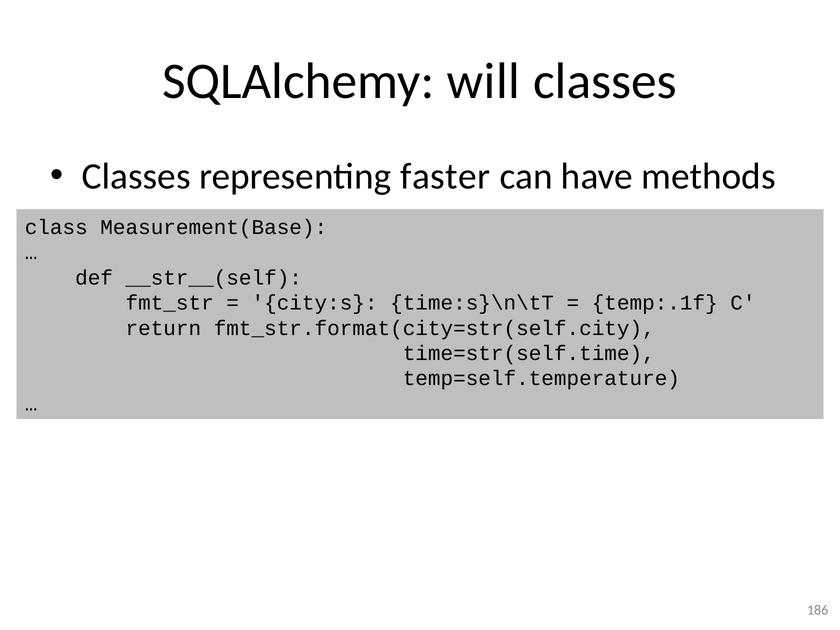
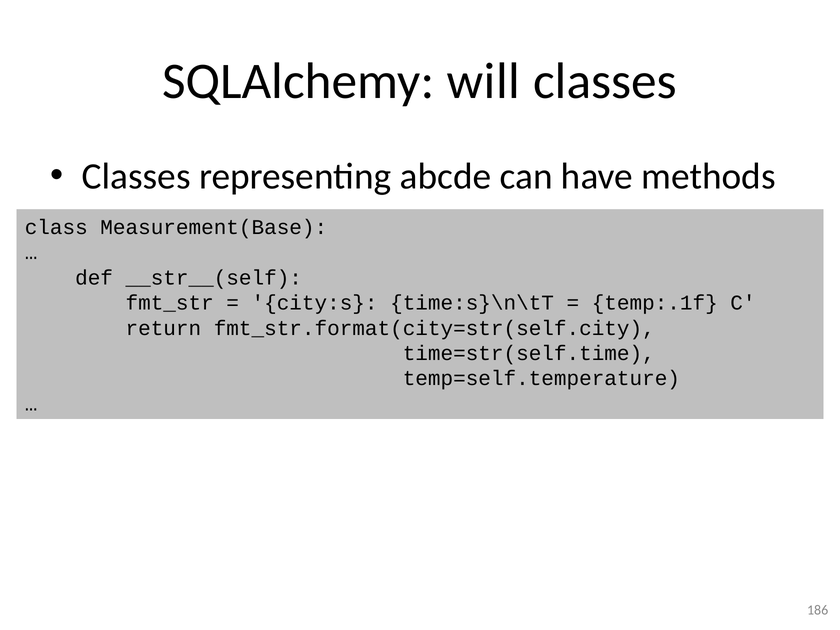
faster: faster -> abcde
